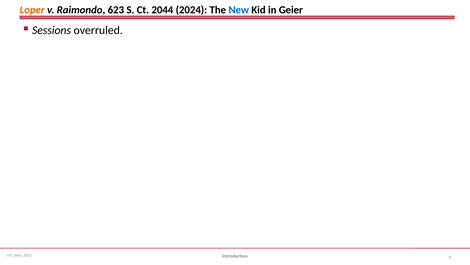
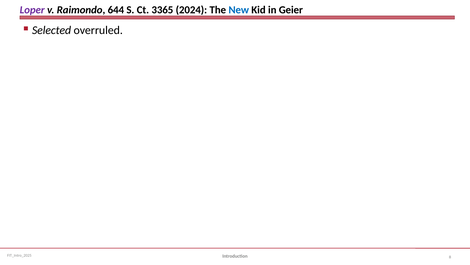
Loper colour: orange -> purple
623: 623 -> 644
2044: 2044 -> 3365
Sessions: Sessions -> Selected
